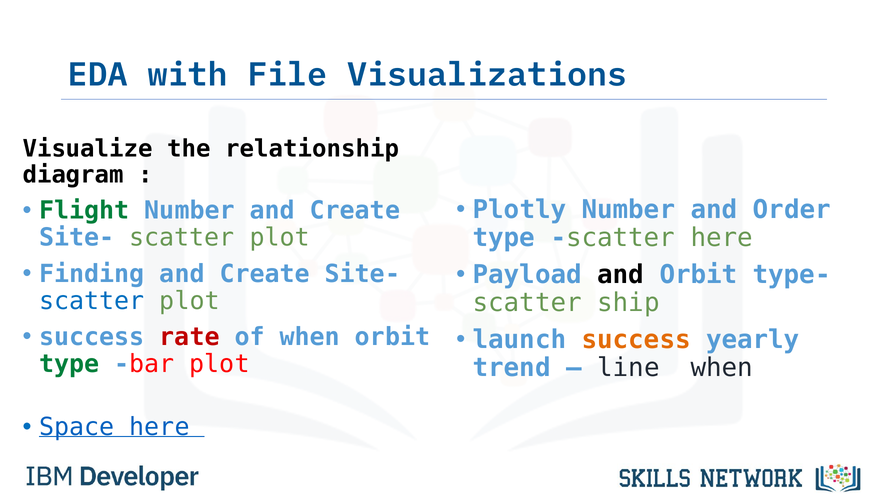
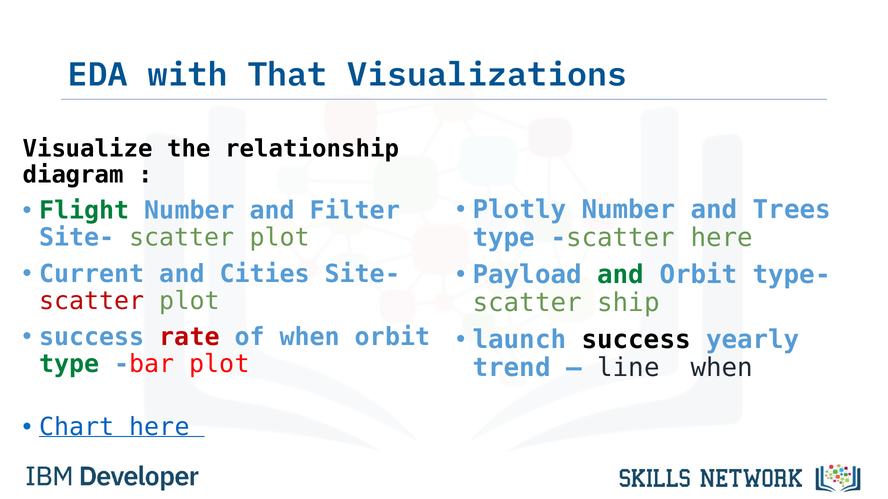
File: File -> That
Order: Order -> Trees
Number and Create: Create -> Filter
Finding: Finding -> Current
Create at (265, 274): Create -> Cities
and at (621, 275) colour: black -> green
scatter at (92, 301) colour: blue -> red
success at (636, 340) colour: orange -> black
Space: Space -> Chart
